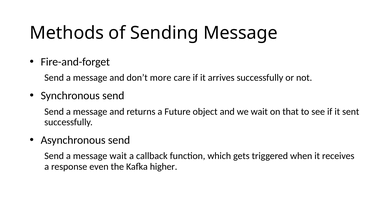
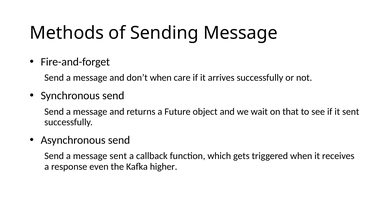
don’t more: more -> when
message wait: wait -> sent
